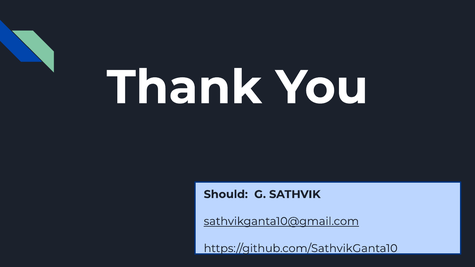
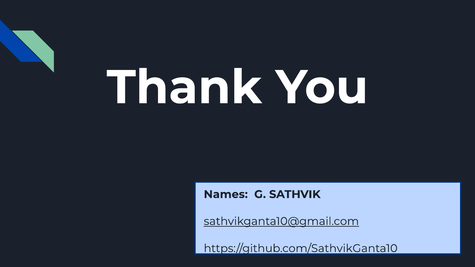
Should: Should -> Names
